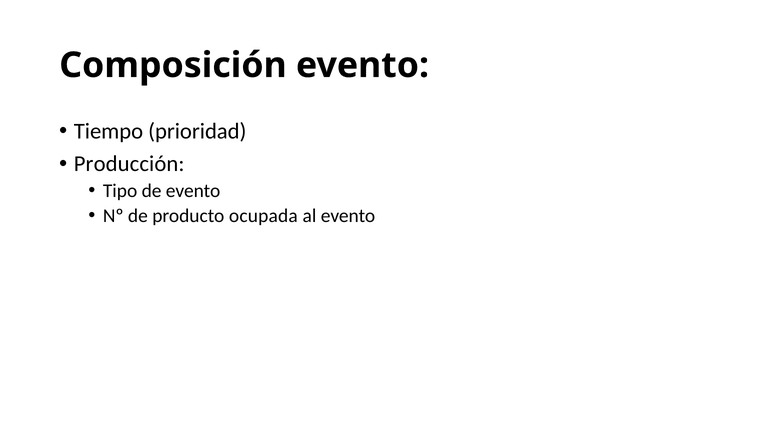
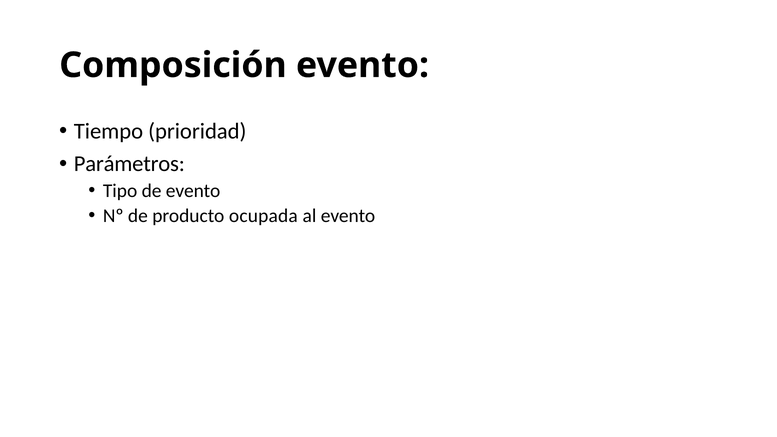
Producción: Producción -> Parámetros
